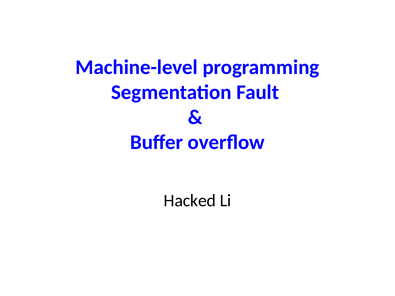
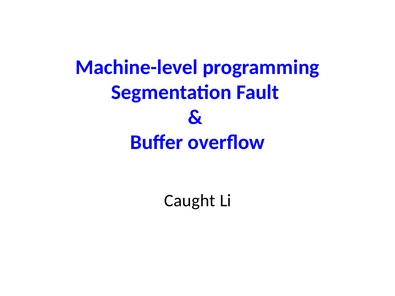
Hacked: Hacked -> Caught
